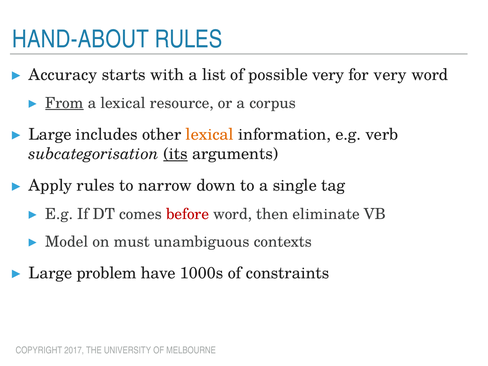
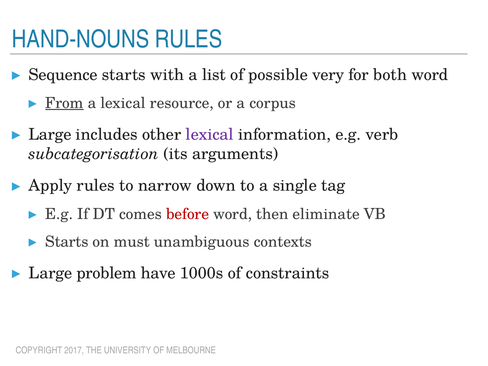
HAND-ABOUT: HAND-ABOUT -> HAND-NOUNS
Accuracy: Accuracy -> Sequence
for very: very -> both
lexical at (210, 134) colour: orange -> purple
its underline: present -> none
Model at (67, 242): Model -> Starts
